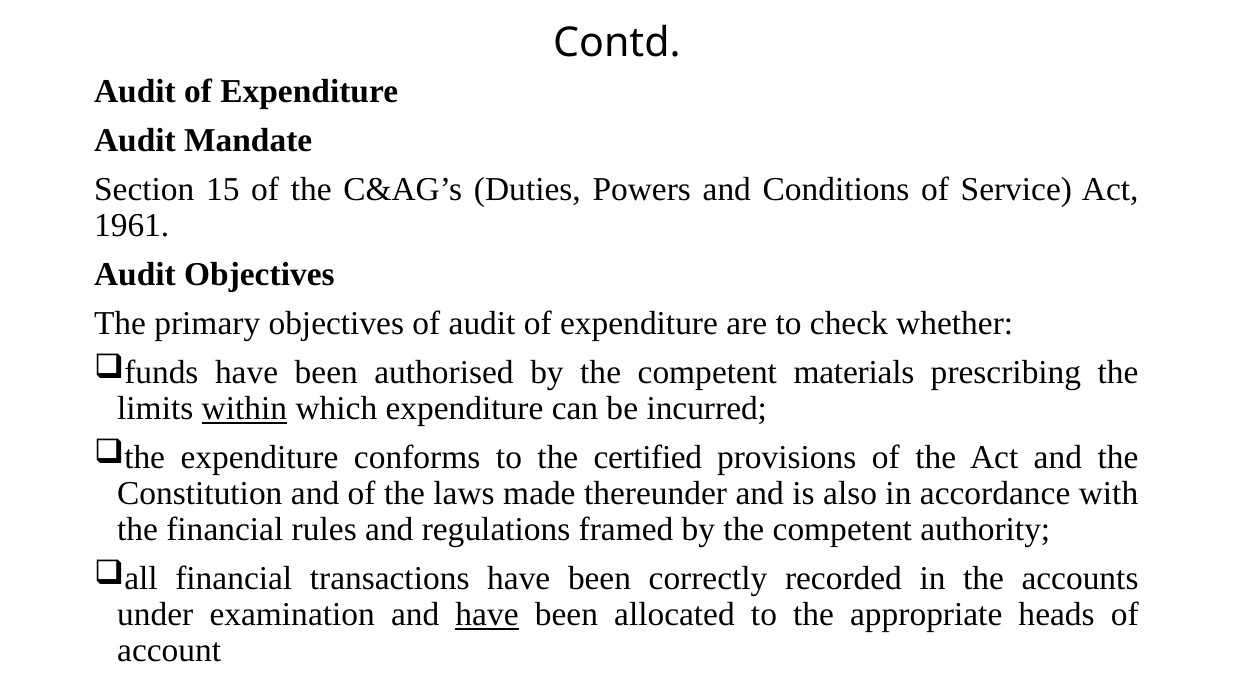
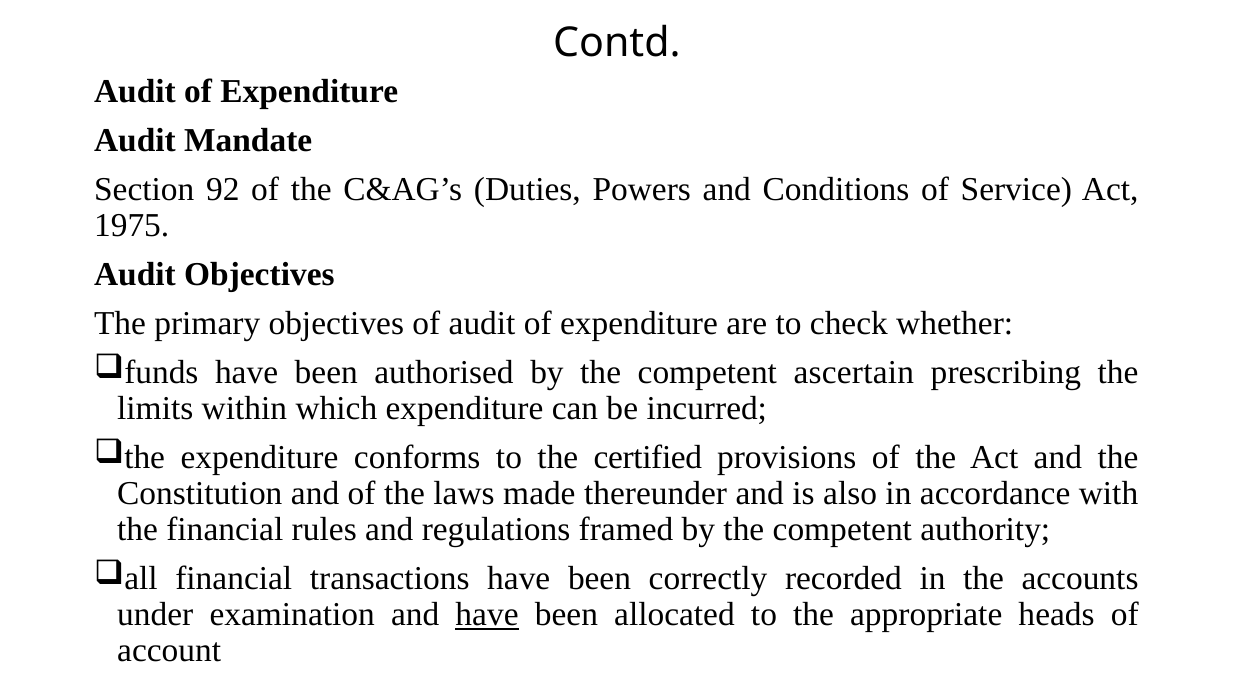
15: 15 -> 92
1961: 1961 -> 1975
materials: materials -> ascertain
within underline: present -> none
